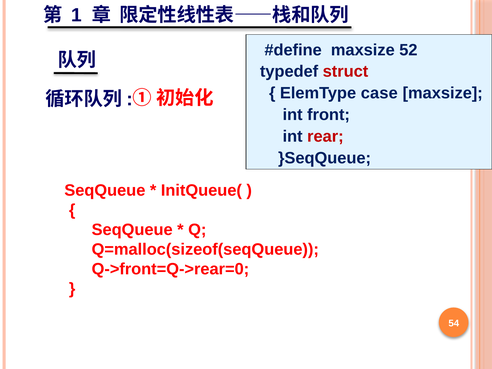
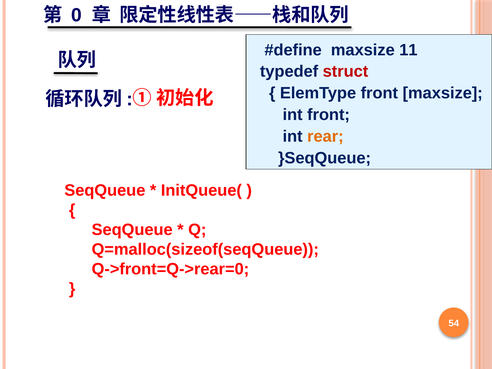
1: 1 -> 0
52: 52 -> 11
ElemType case: case -> front
rear colour: red -> orange
